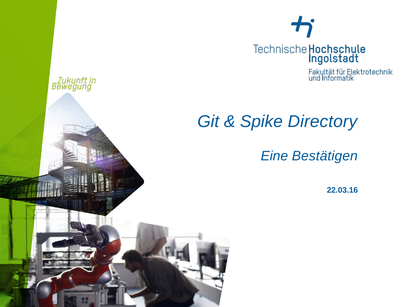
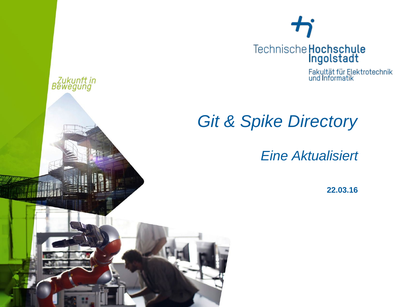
Bestätigen: Bestätigen -> Aktualisiert
